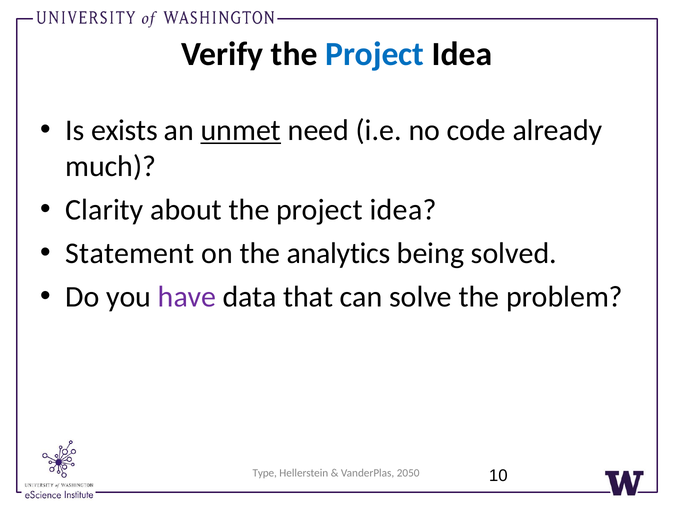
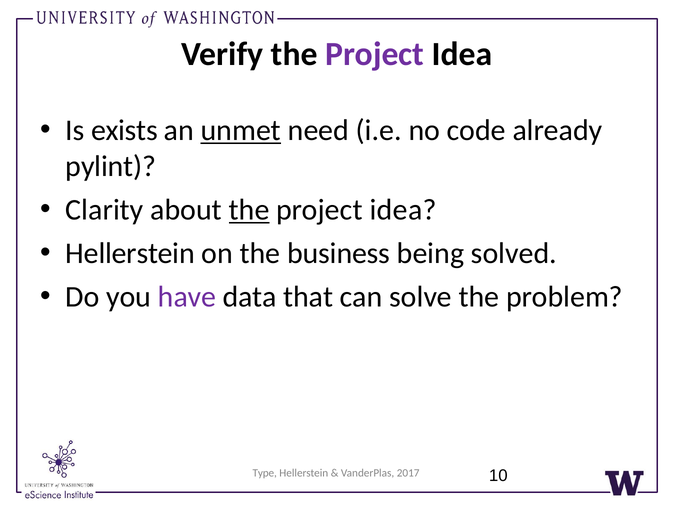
Project at (375, 54) colour: blue -> purple
much: much -> pylint
the at (249, 210) underline: none -> present
Statement at (130, 253): Statement -> Hellerstein
analytics: analytics -> business
2050: 2050 -> 2017
